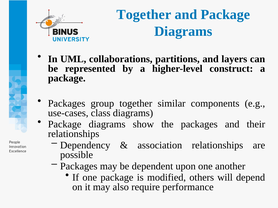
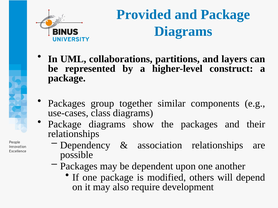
Together at (144, 15): Together -> Provided
performance: performance -> development
